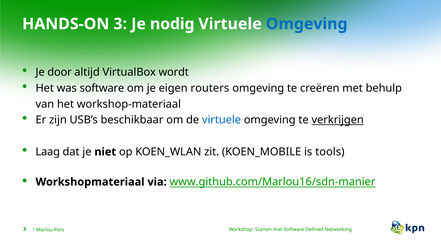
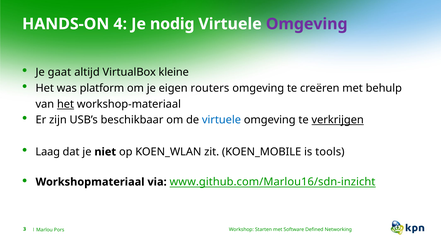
HANDS-ON 3: 3 -> 4
Omgeving at (307, 24) colour: blue -> purple
door: door -> gaat
wordt: wordt -> kleine
was software: software -> platform
het at (66, 104) underline: none -> present
www.github.com/Marlou16/sdn-manier: www.github.com/Marlou16/sdn-manier -> www.github.com/Marlou16/sdn-inzicht
